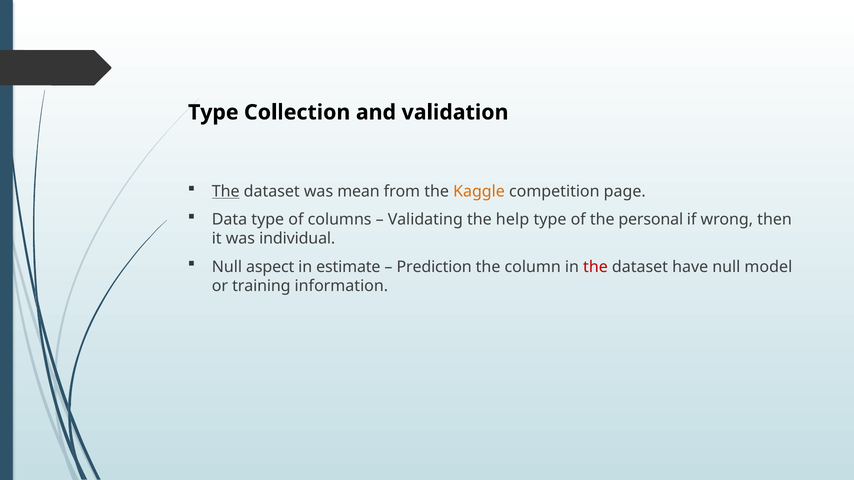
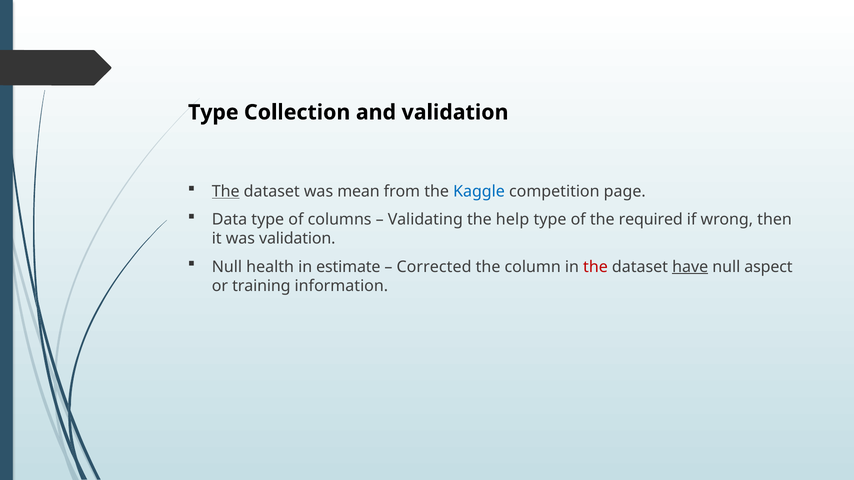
Kaggle colour: orange -> blue
personal: personal -> required
was individual: individual -> validation
aspect: aspect -> health
Prediction: Prediction -> Corrected
have underline: none -> present
model: model -> aspect
